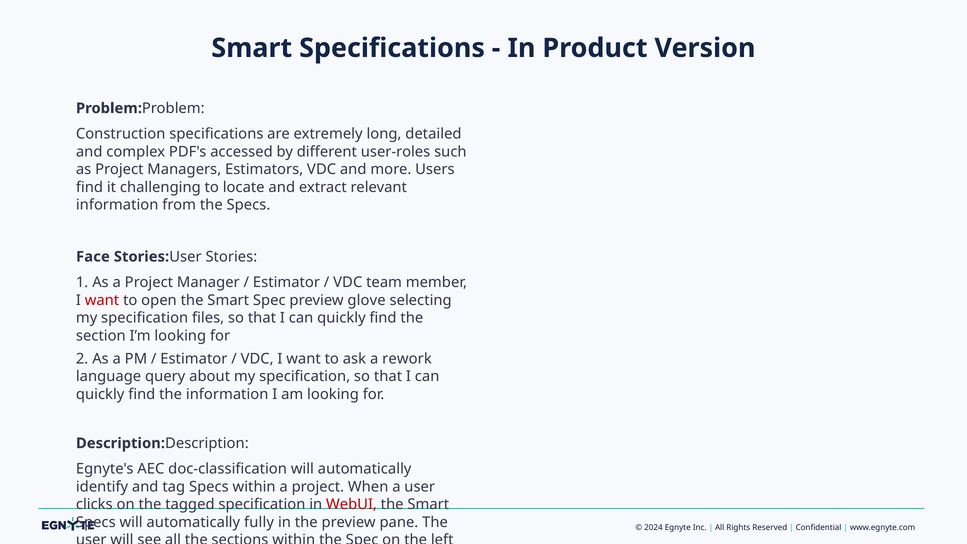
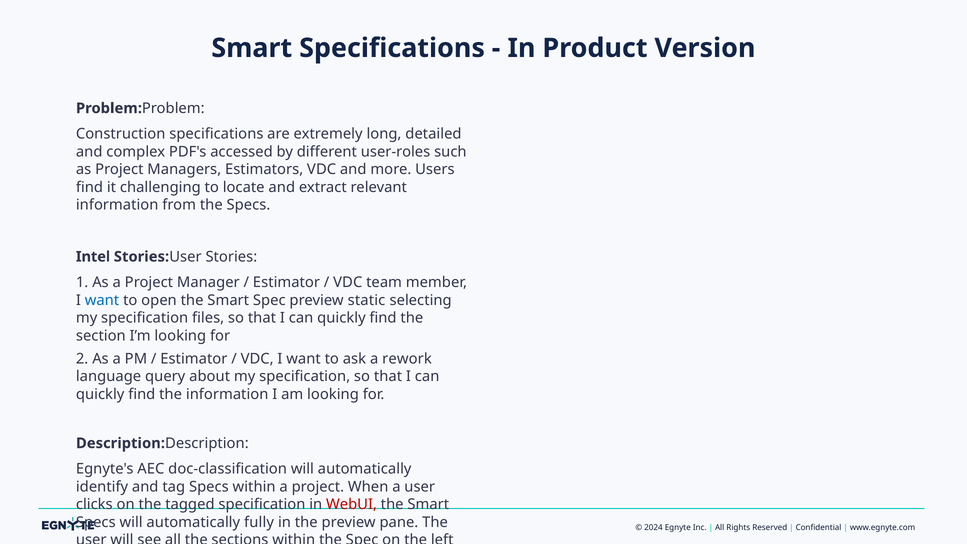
Face: Face -> Intel
want at (102, 300) colour: red -> blue
glove: glove -> static
